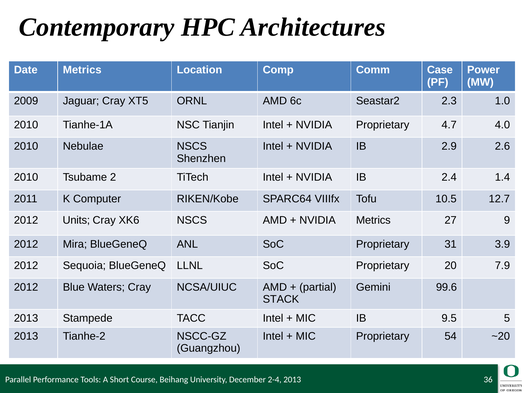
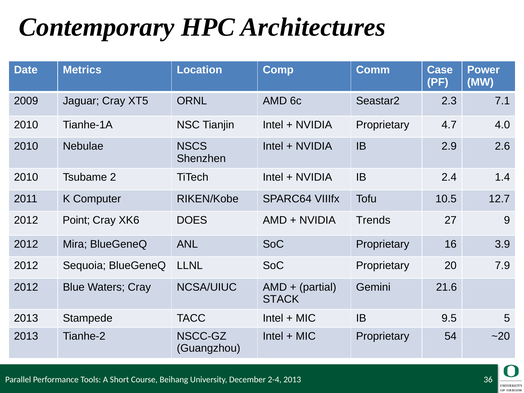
1.0: 1.0 -> 7.1
Units: Units -> Point
XK6 NSCS: NSCS -> DOES
NVIDIA Metrics: Metrics -> Trends
31: 31 -> 16
99.6: 99.6 -> 21.6
